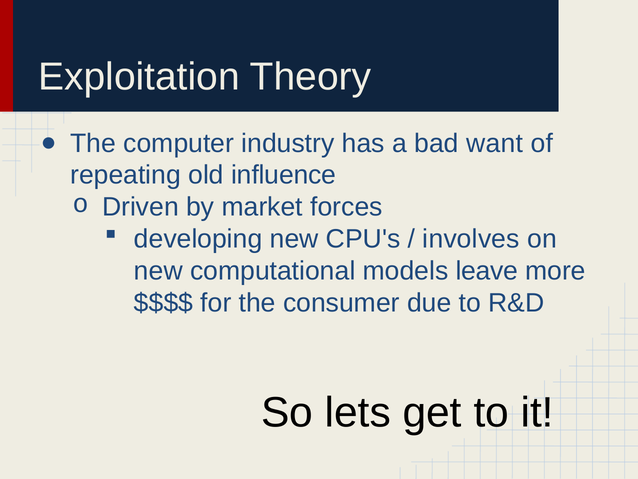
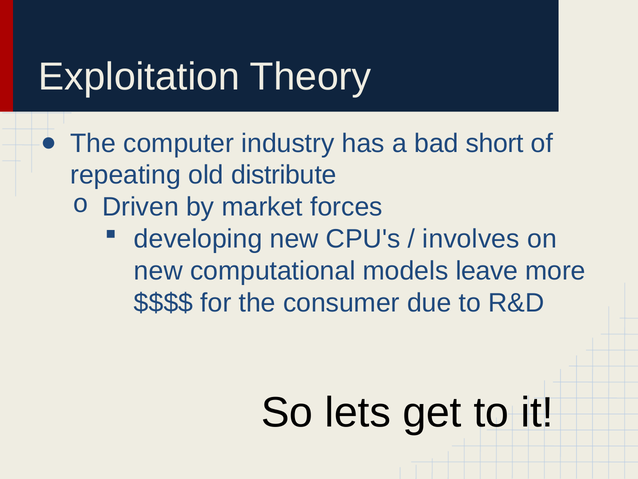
want: want -> short
influence: influence -> distribute
